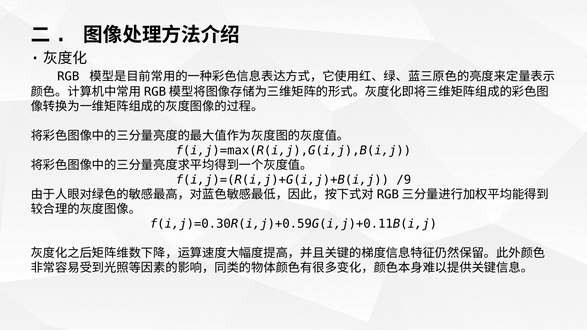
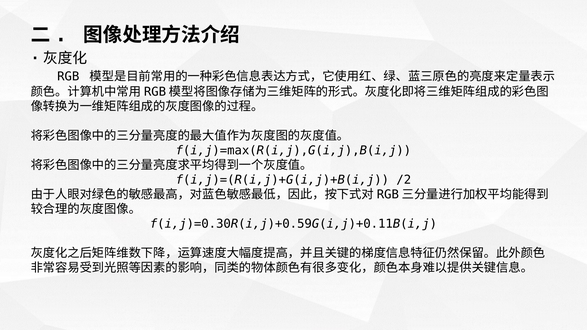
/9: /9 -> /2
